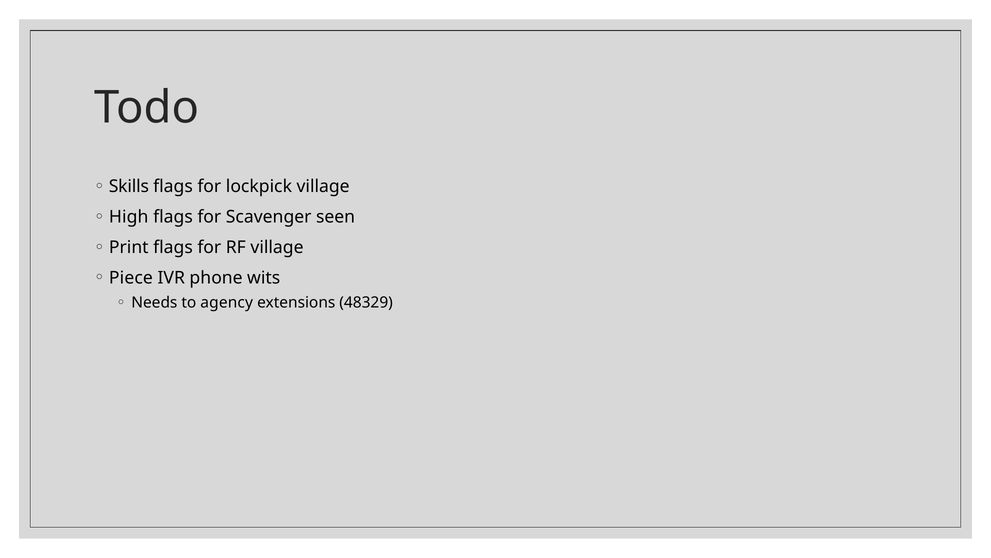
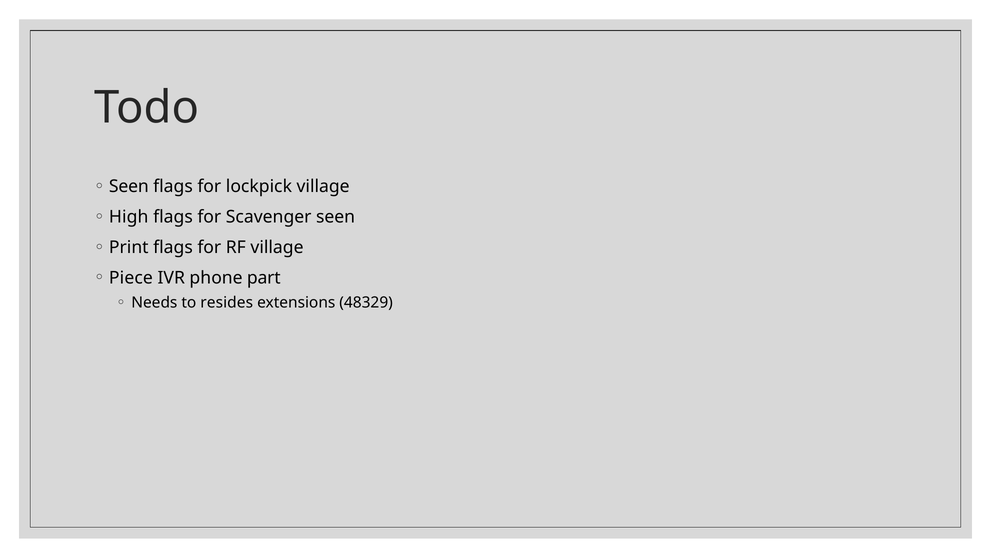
Skills at (129, 186): Skills -> Seen
wits: wits -> part
agency: agency -> resides
